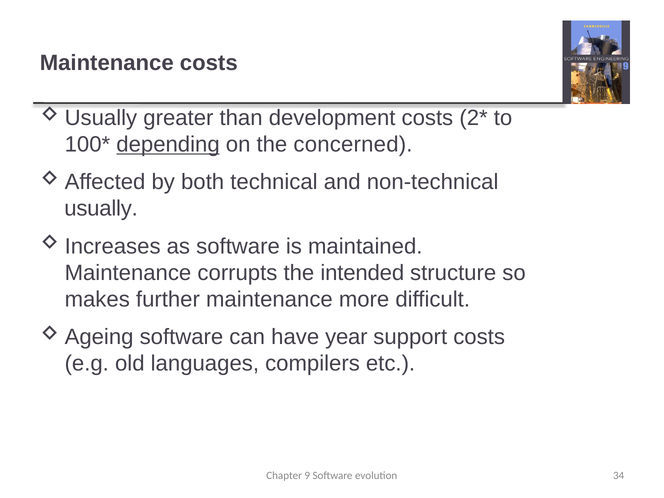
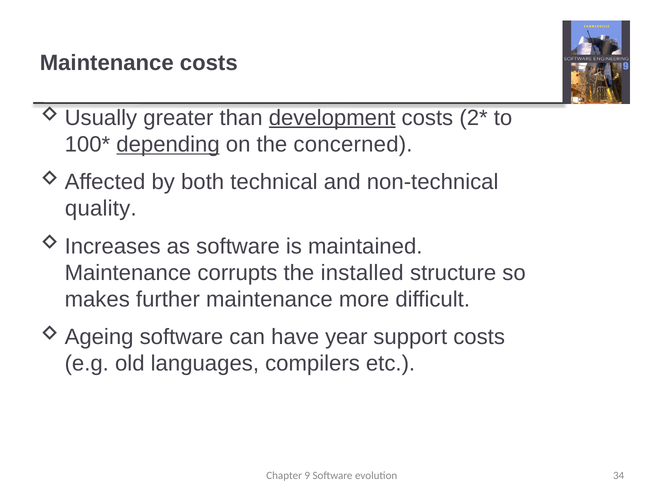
development underline: none -> present
usually: usually -> quality
intended: intended -> installed
